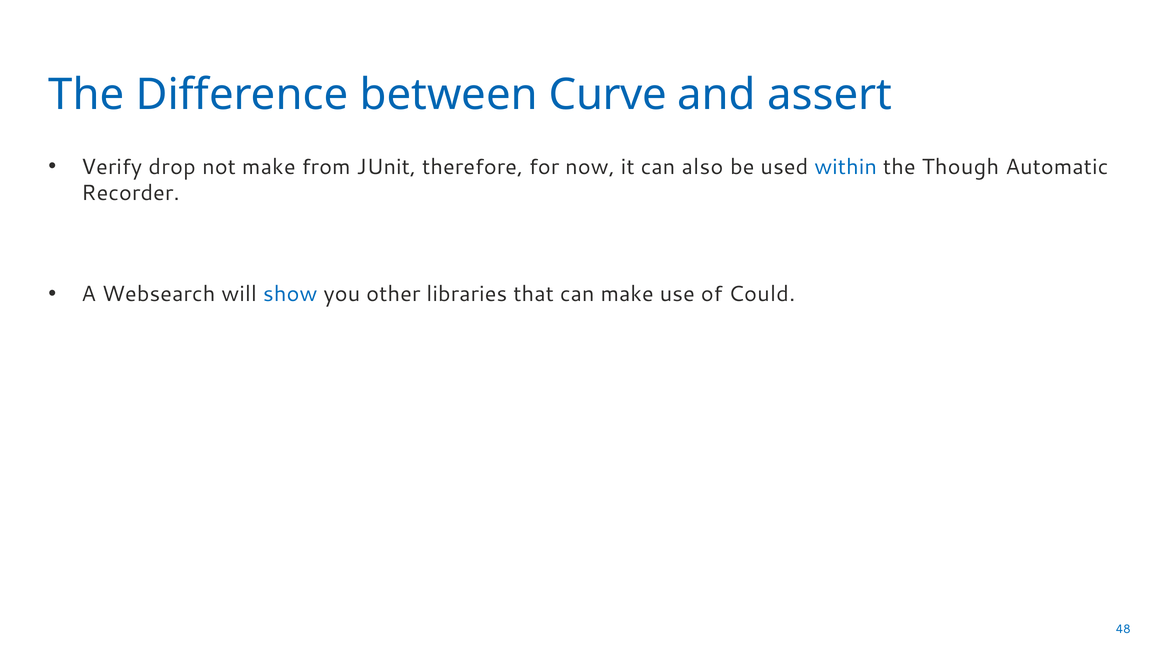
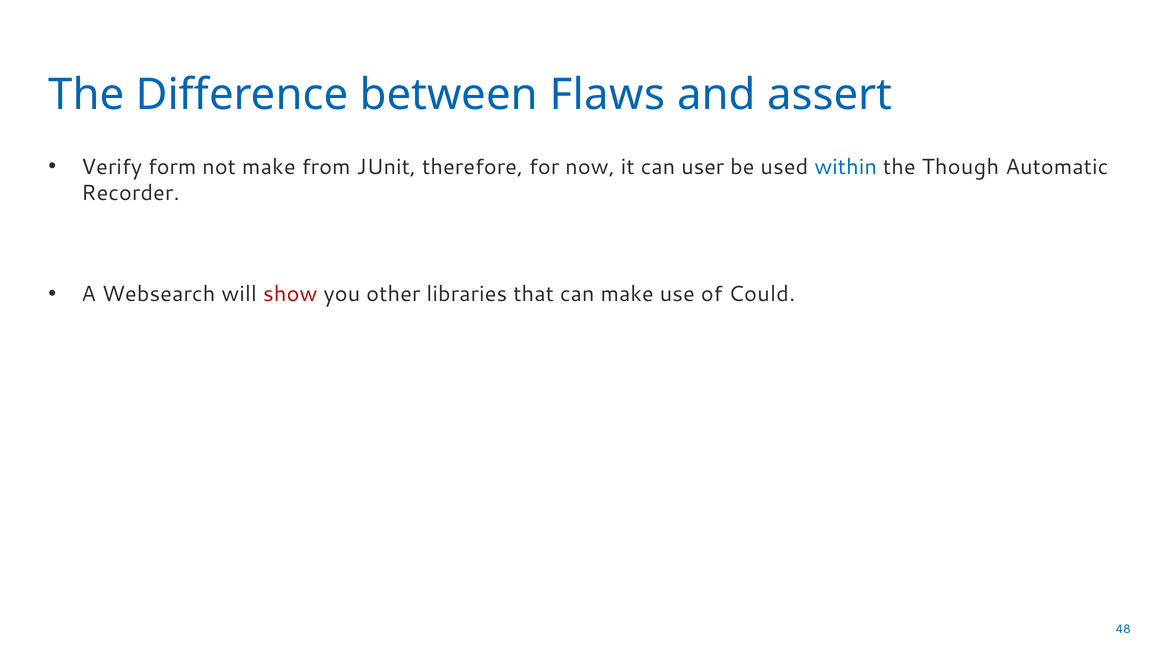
Curve: Curve -> Flaws
drop: drop -> form
also: also -> user
show colour: blue -> red
